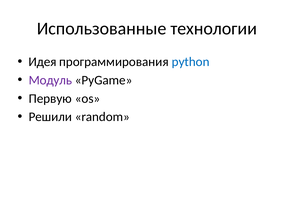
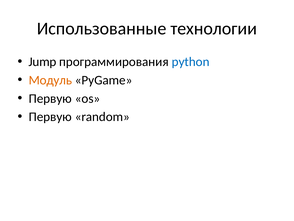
Идея: Идея -> Jump
Модуль colour: purple -> orange
Решили at (50, 117): Решили -> Первую
